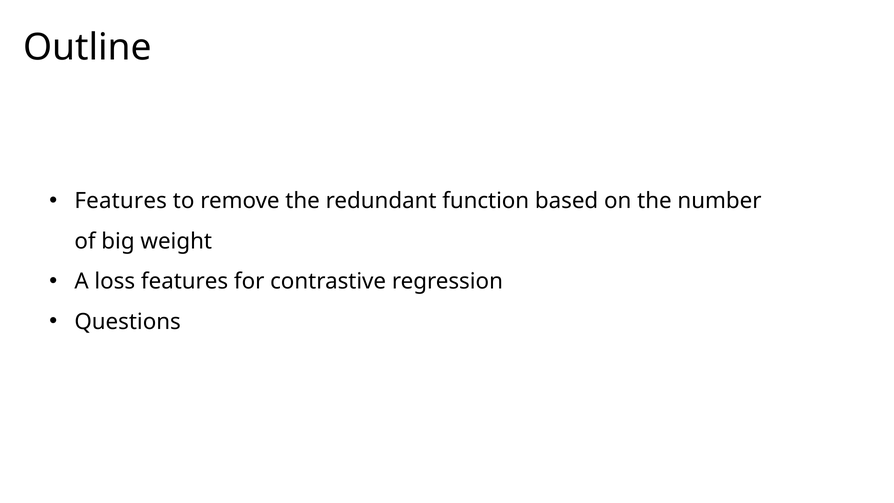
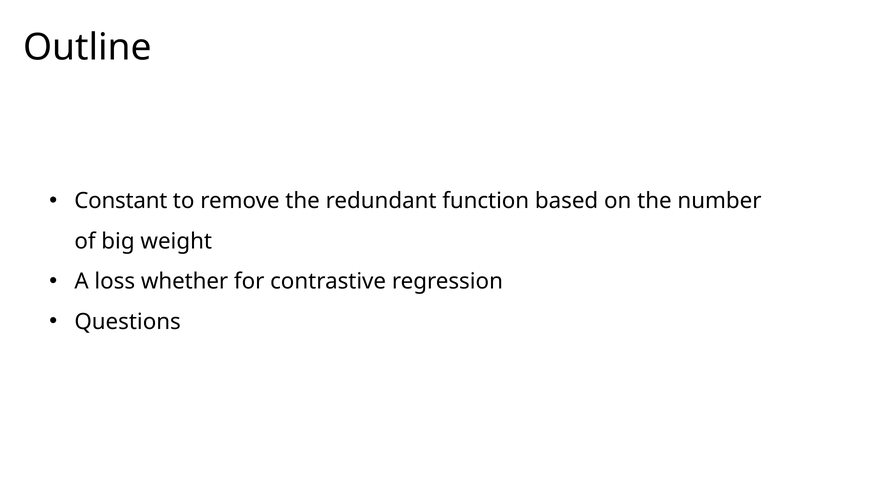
Features at (121, 201): Features -> Constant
loss features: features -> whether
